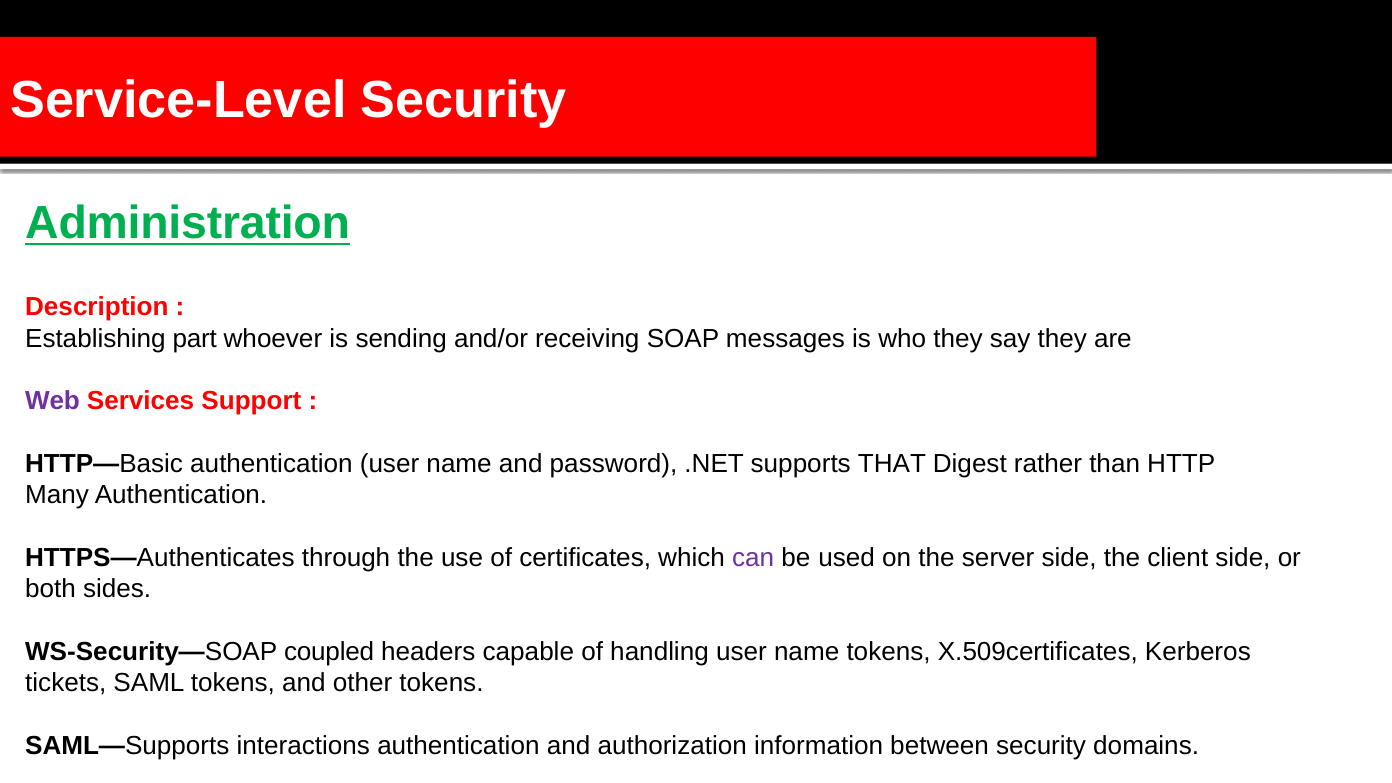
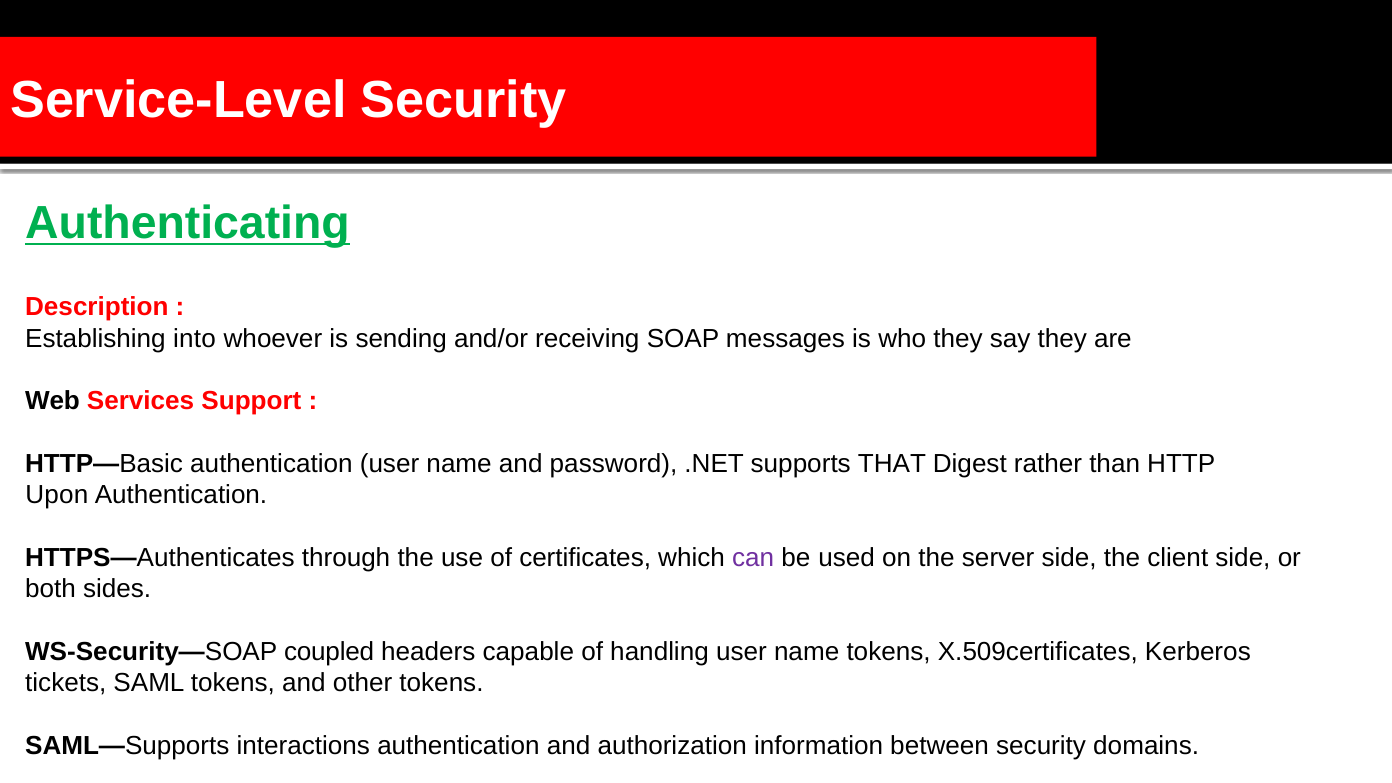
Administration: Administration -> Authenticating
part: part -> into
Web colour: purple -> black
Many: Many -> Upon
